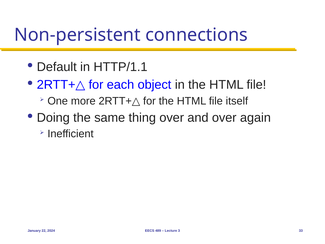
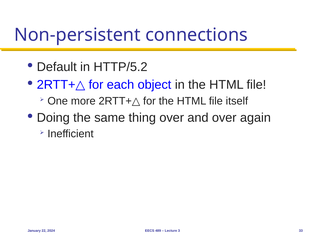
HTTP/1.1: HTTP/1.1 -> HTTP/5.2
